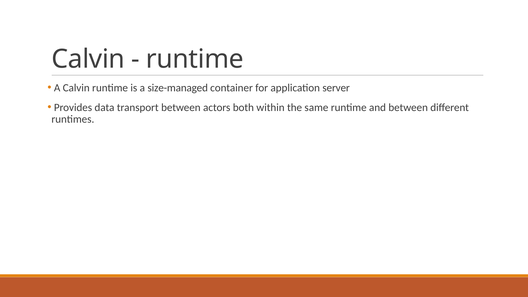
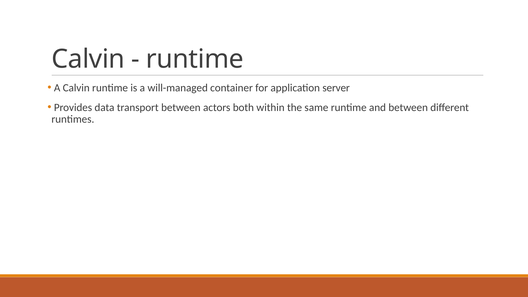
size-managed: size-managed -> will-managed
